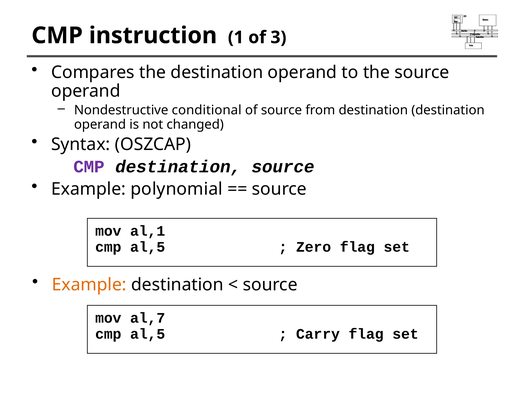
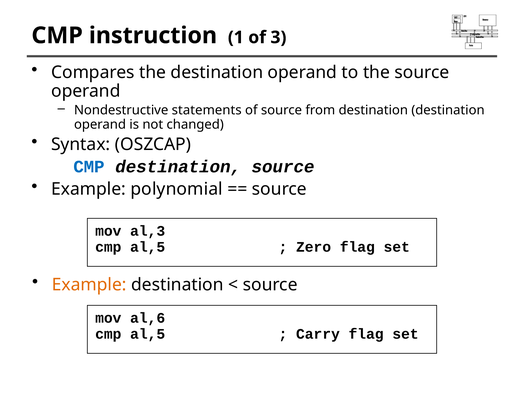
conditional: conditional -> statements
CMP at (89, 167) colour: purple -> blue
al,1: al,1 -> al,3
al,7: al,7 -> al,6
